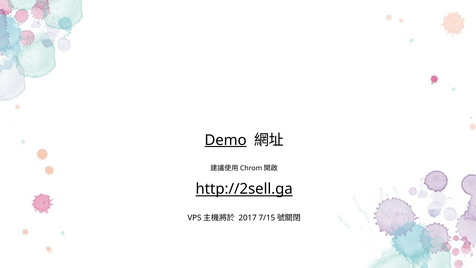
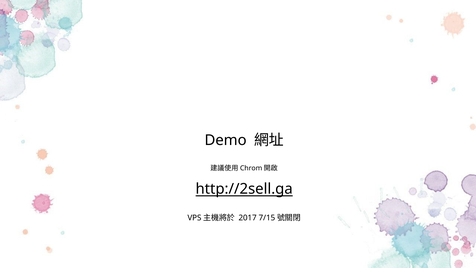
Demo underline: present -> none
